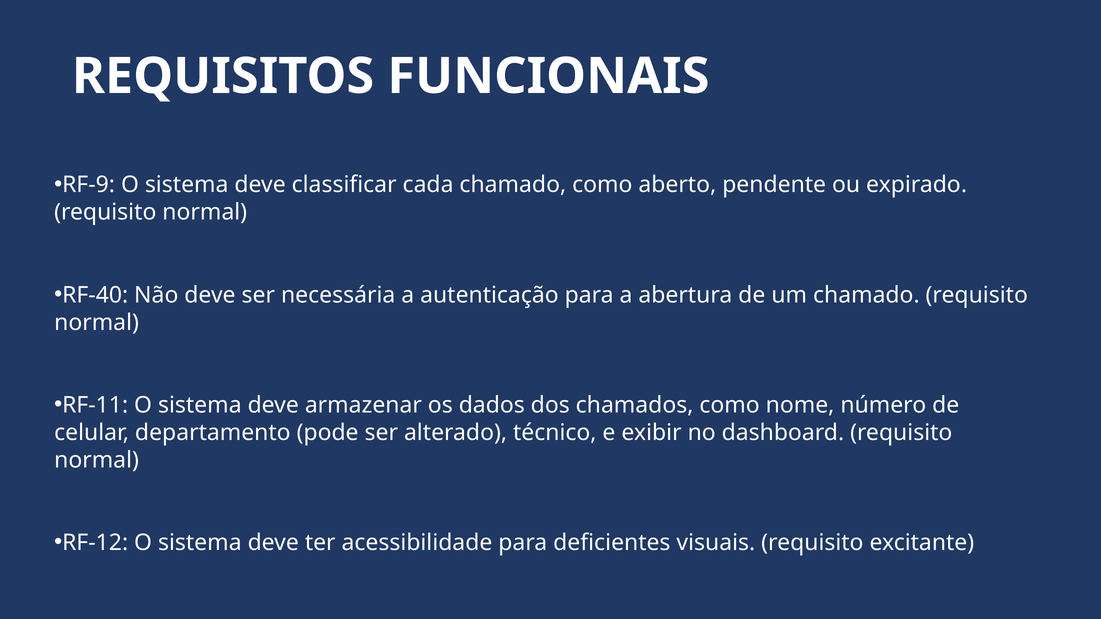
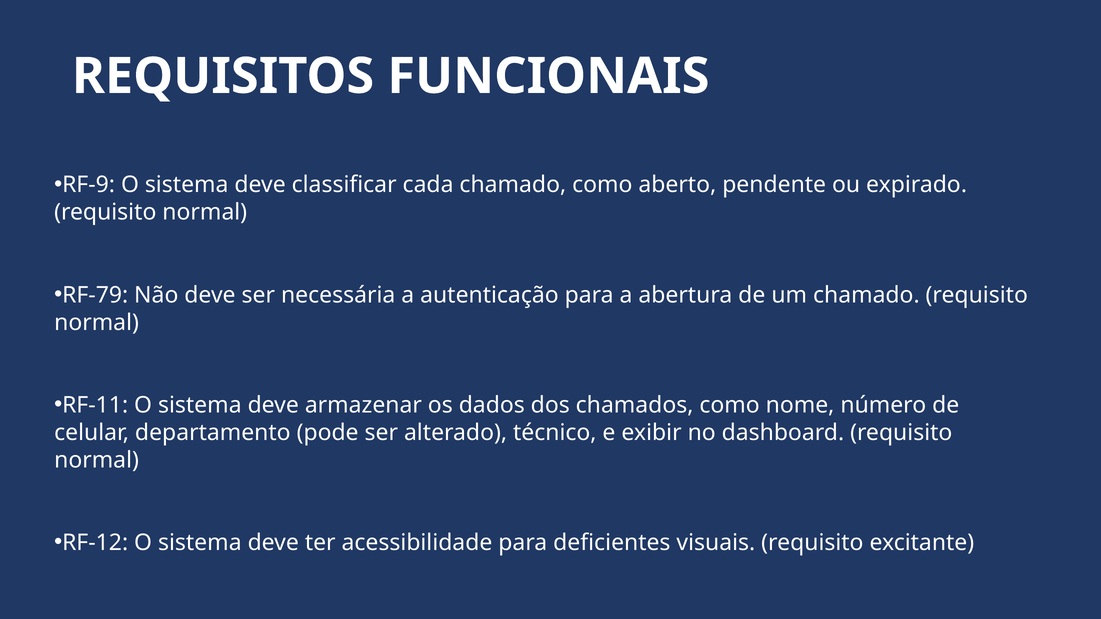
RF-40: RF-40 -> RF-79
